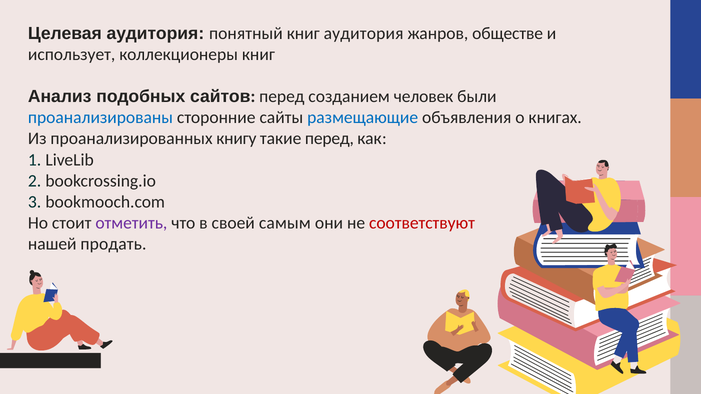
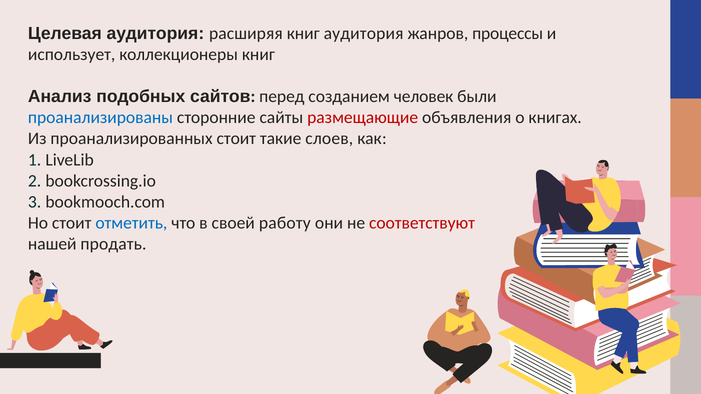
понятный: понятный -> расширяя
обществе: обществе -> процессы
размещающие colour: blue -> red
проанализированных книгу: книгу -> стоит
такие перед: перед -> слоев
отметить colour: purple -> blue
самым: самым -> работу
